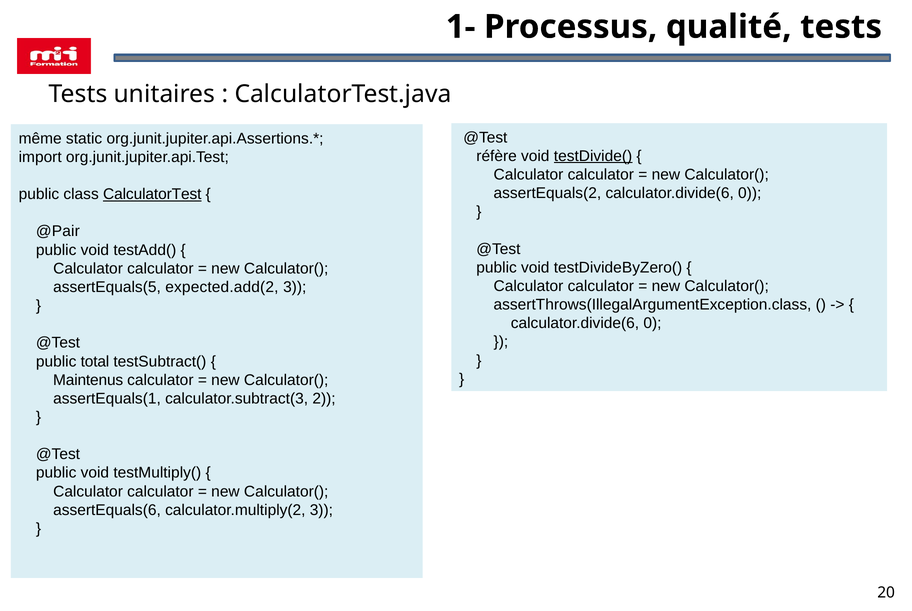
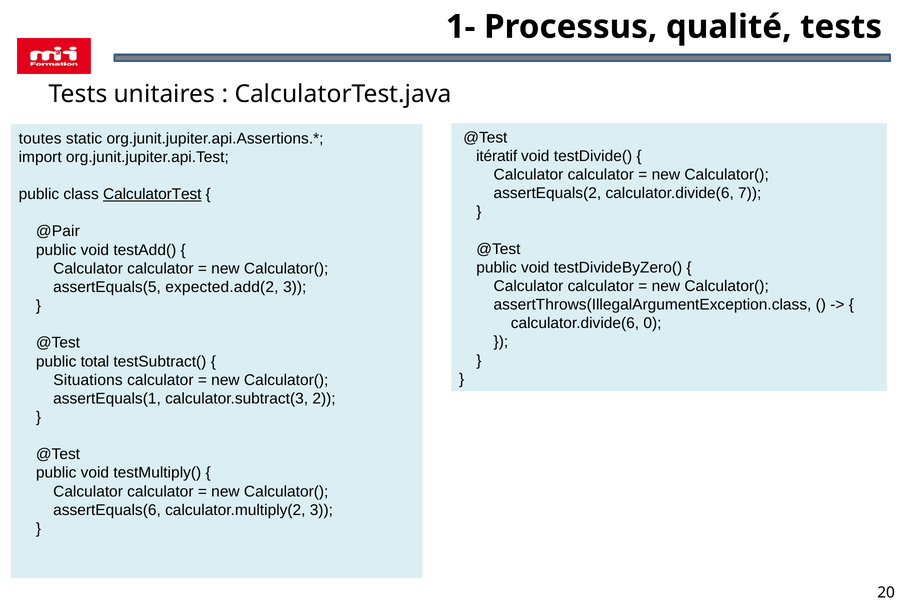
même: même -> toutes
réfère: réfère -> itératif
testDivide( underline: present -> none
assertEquals(2 calculator.divide(6 0: 0 -> 7
Maintenus: Maintenus -> Situations
